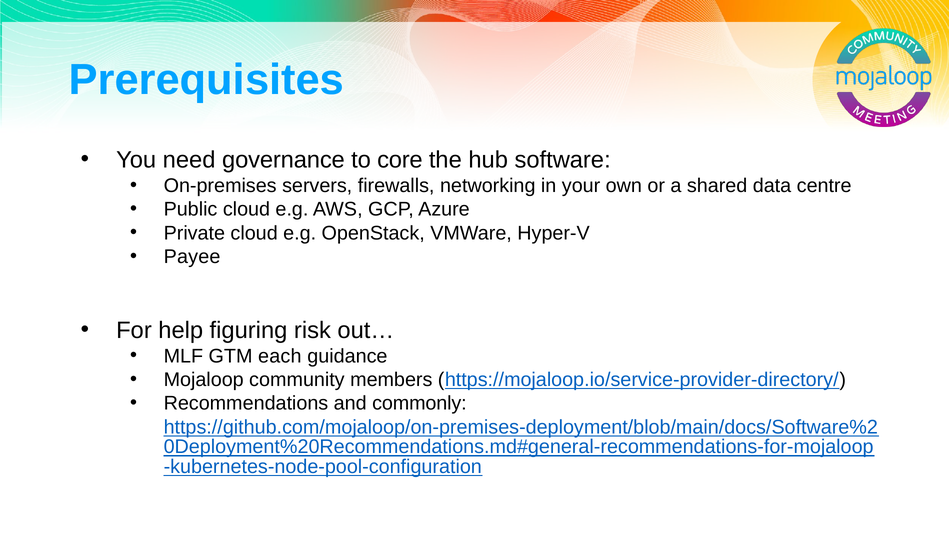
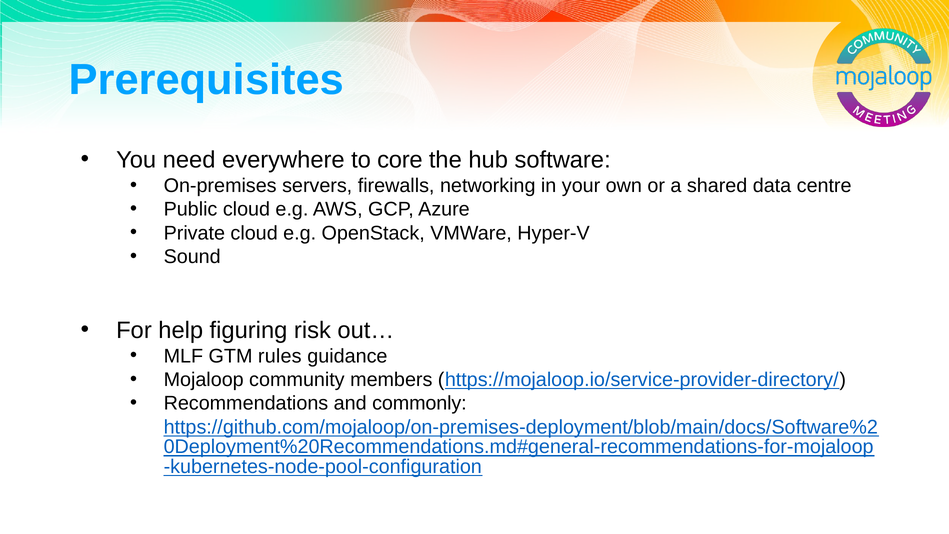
governance: governance -> everywhere
Payee: Payee -> Sound
each: each -> rules
